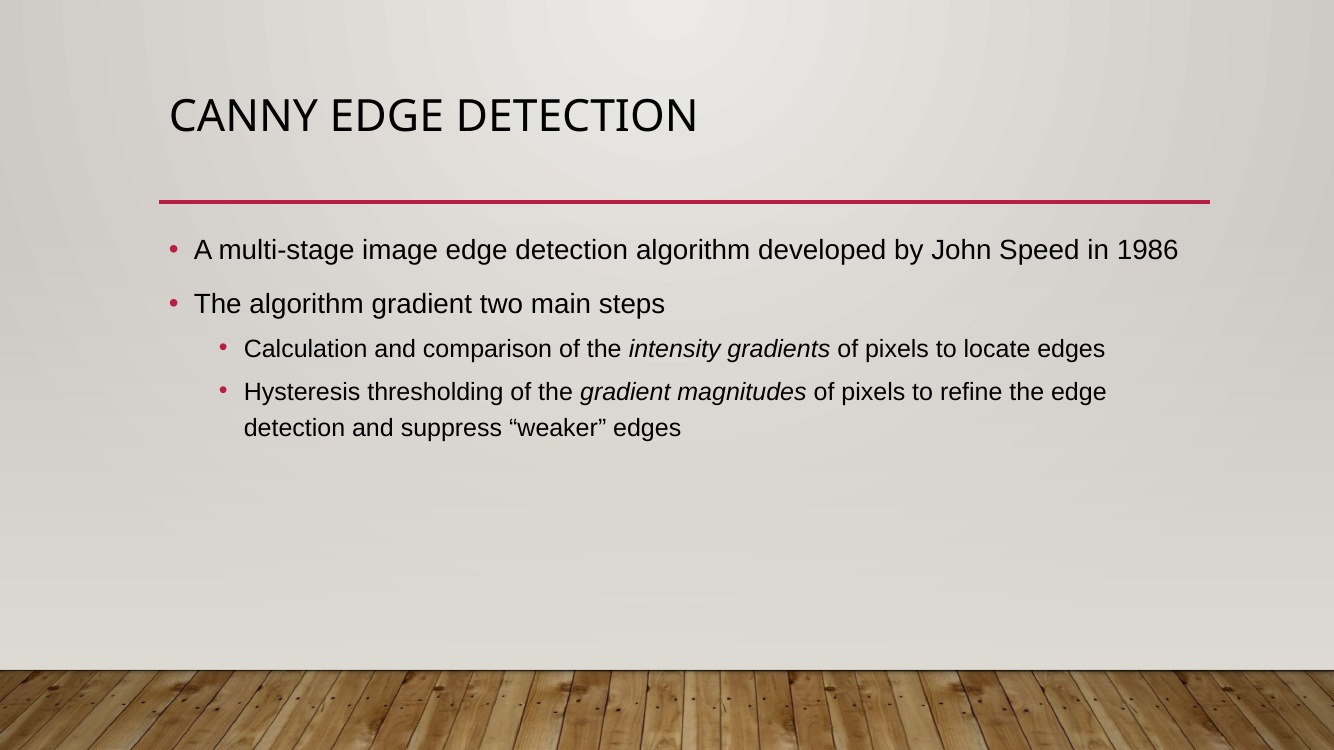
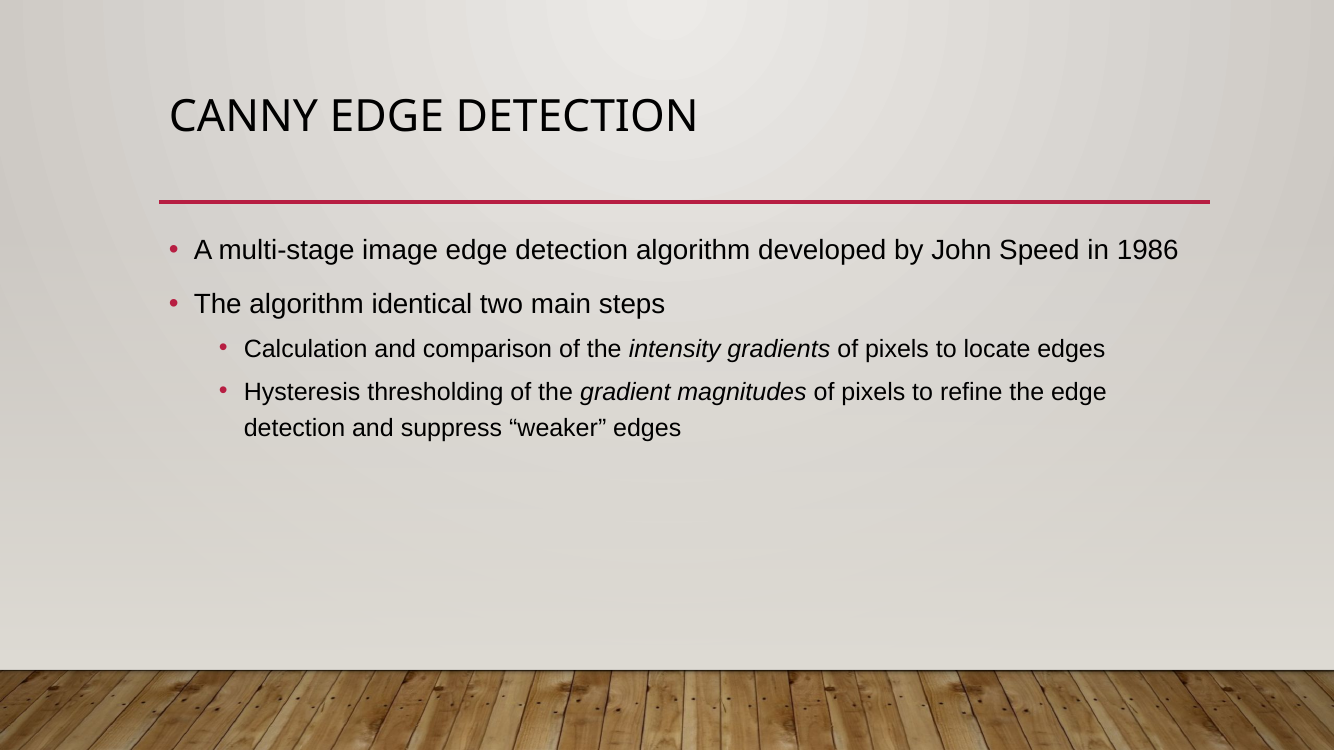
algorithm gradient: gradient -> identical
